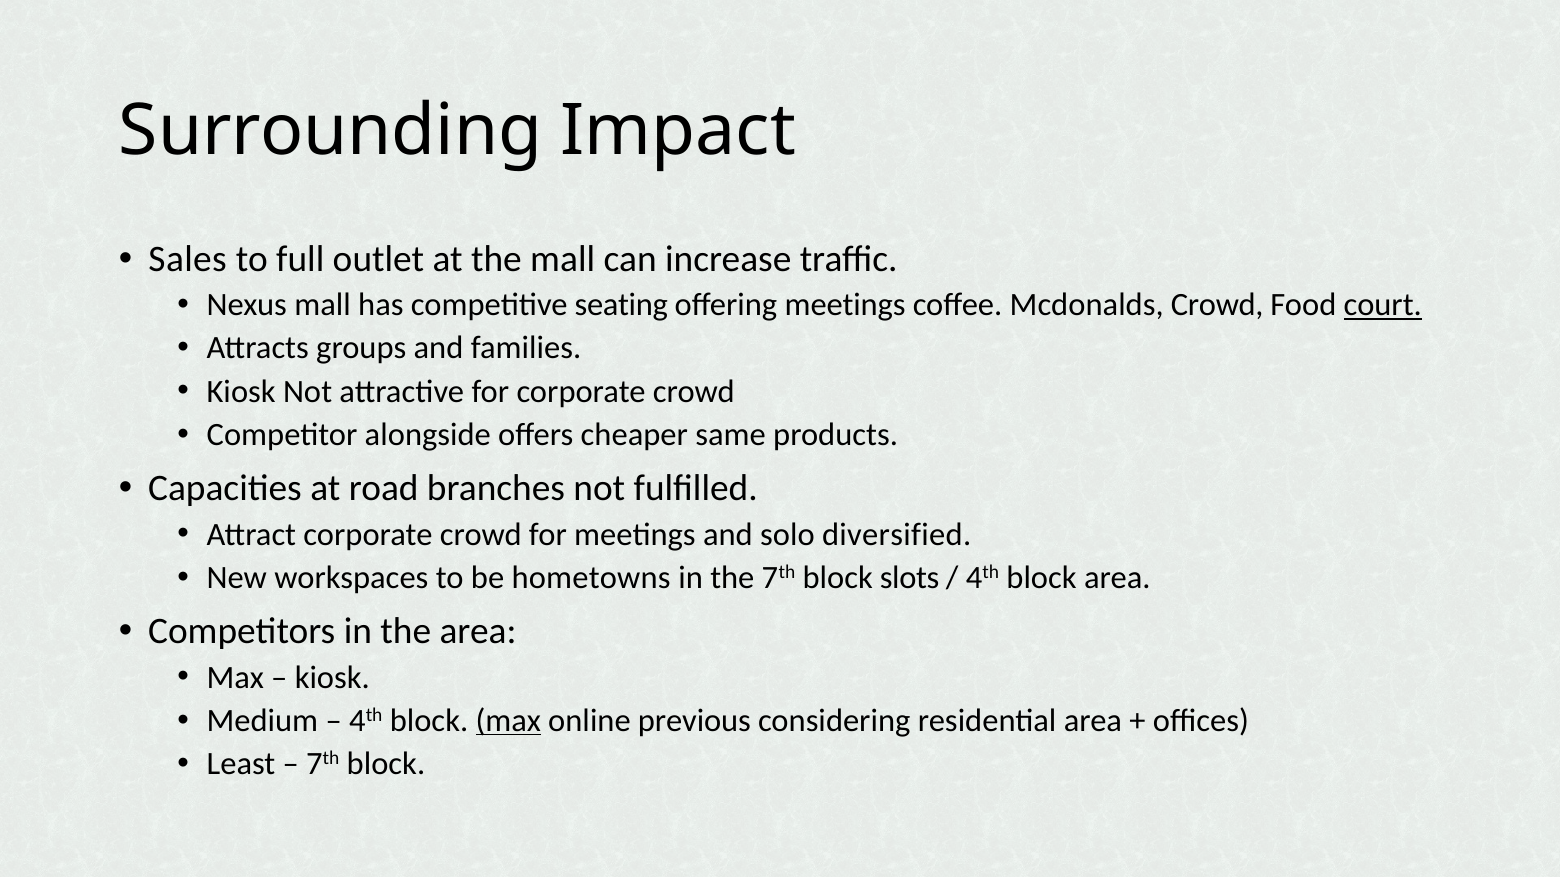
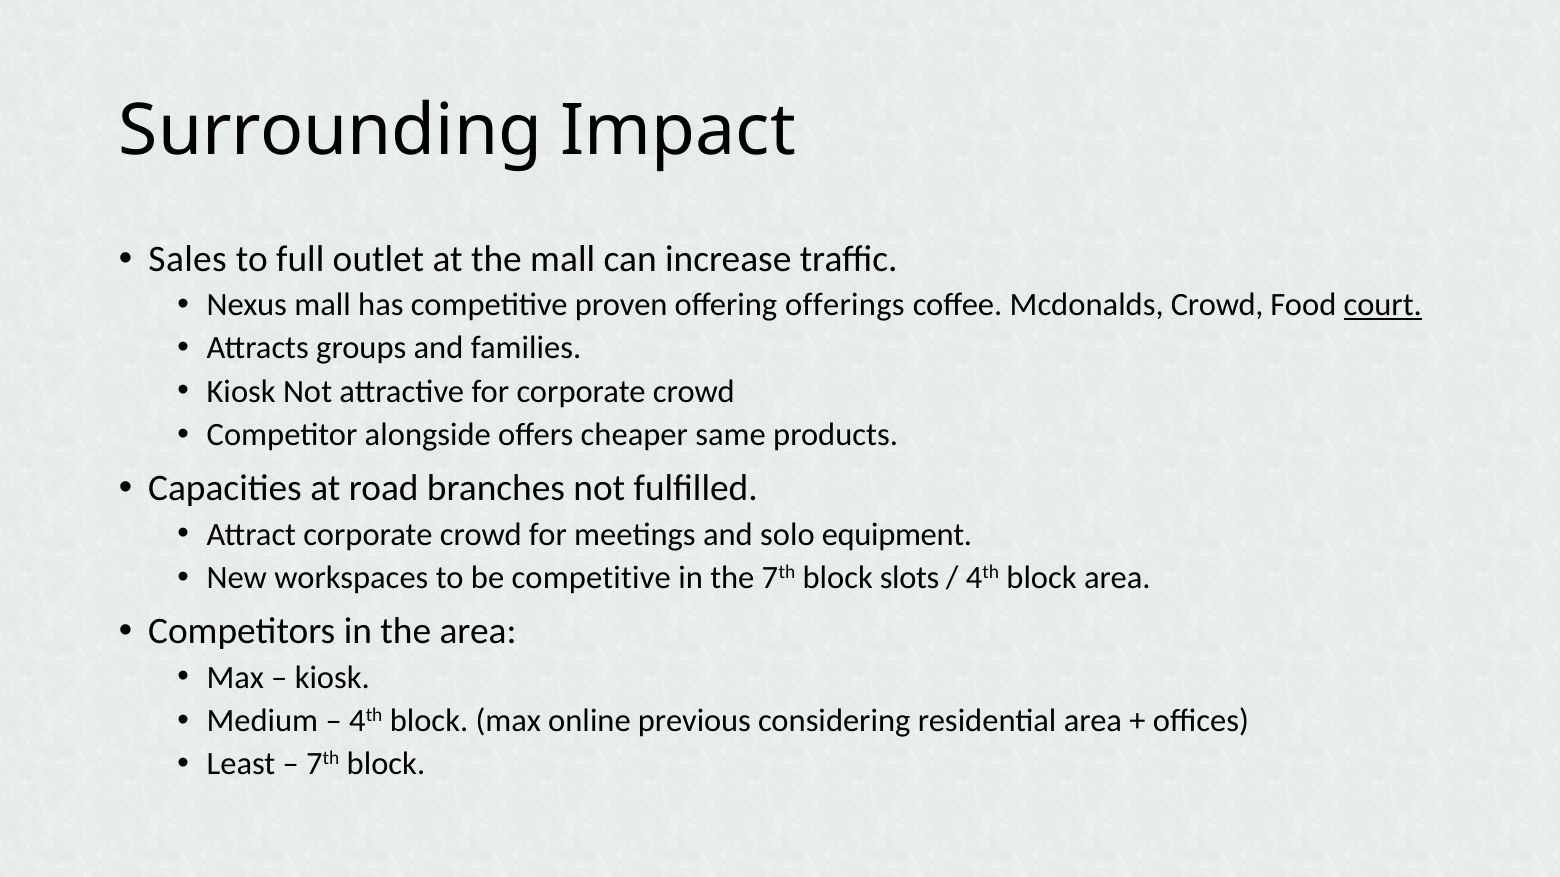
seating: seating -> proven
offering meetings: meetings -> offerings
diversified: diversified -> equipment
be hometowns: hometowns -> competitive
max at (508, 721) underline: present -> none
